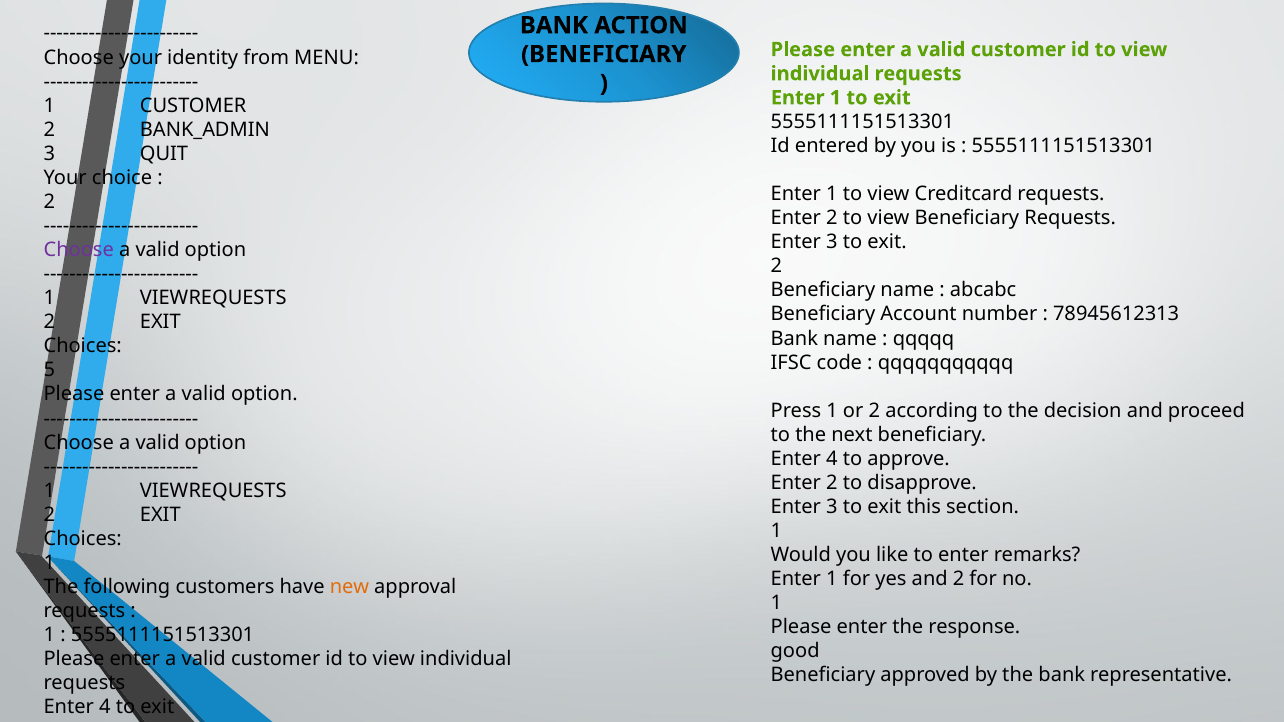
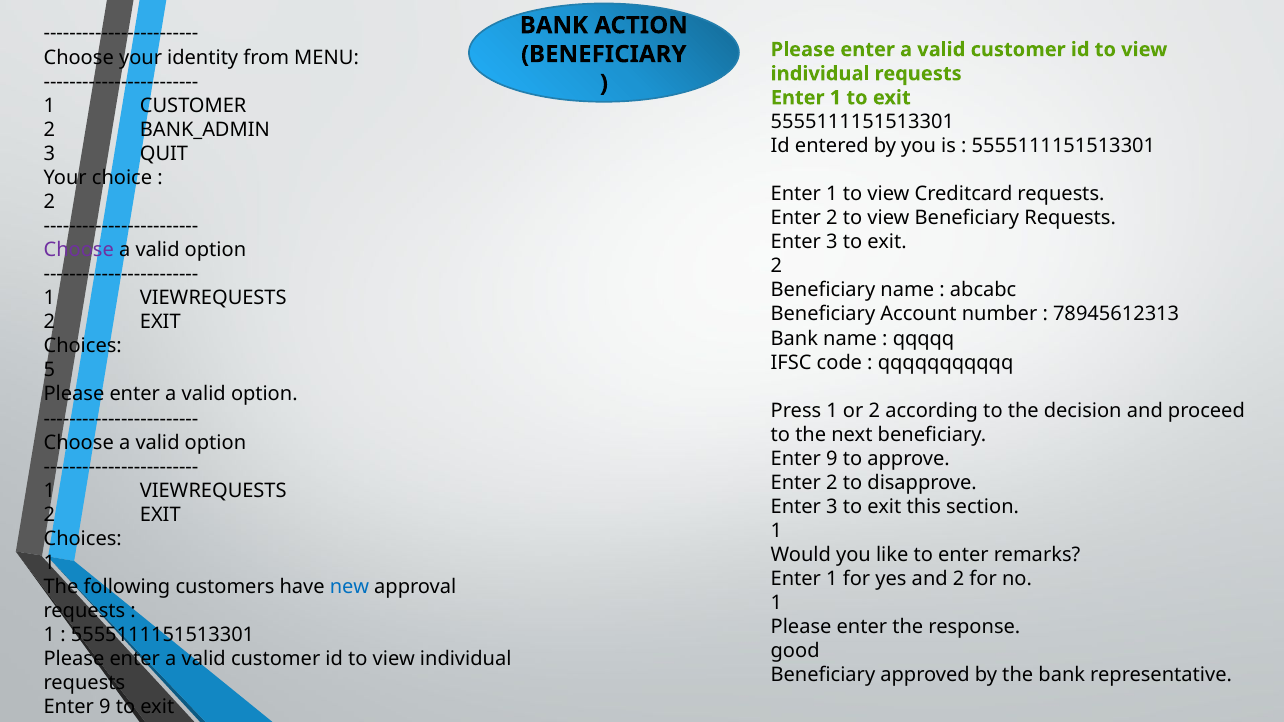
4 at (832, 459): 4 -> 9
new colour: orange -> blue
4 at (105, 707): 4 -> 9
